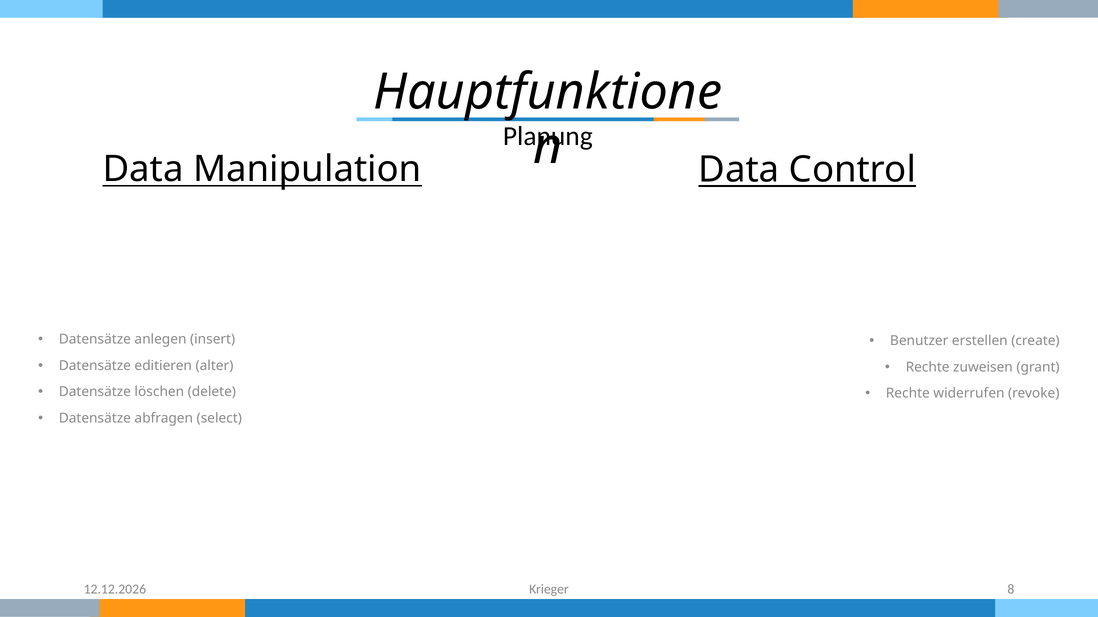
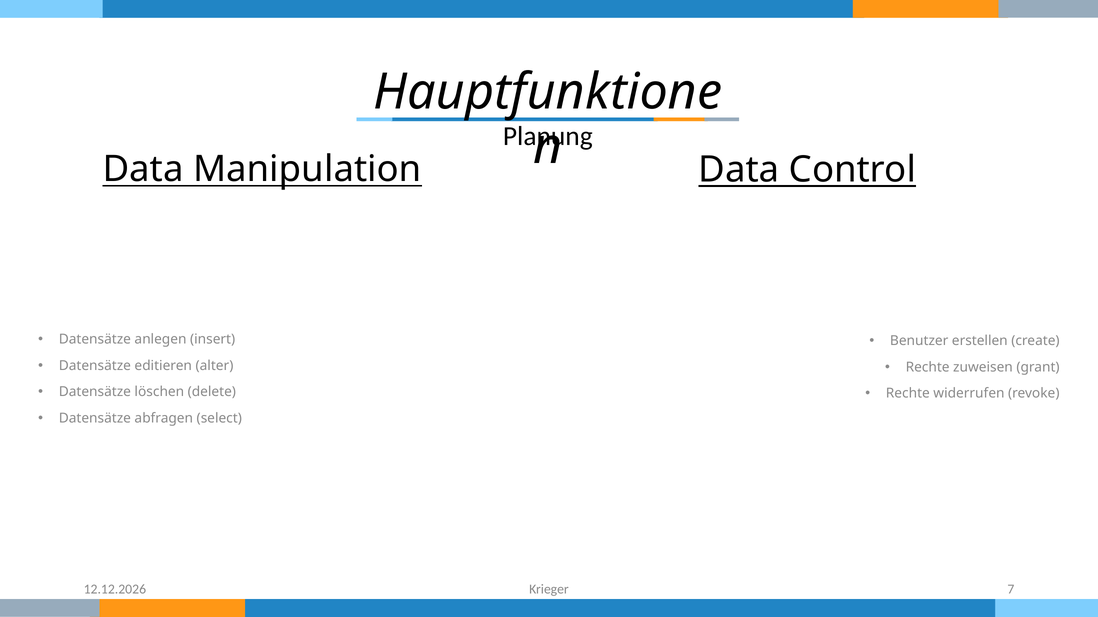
8: 8 -> 7
